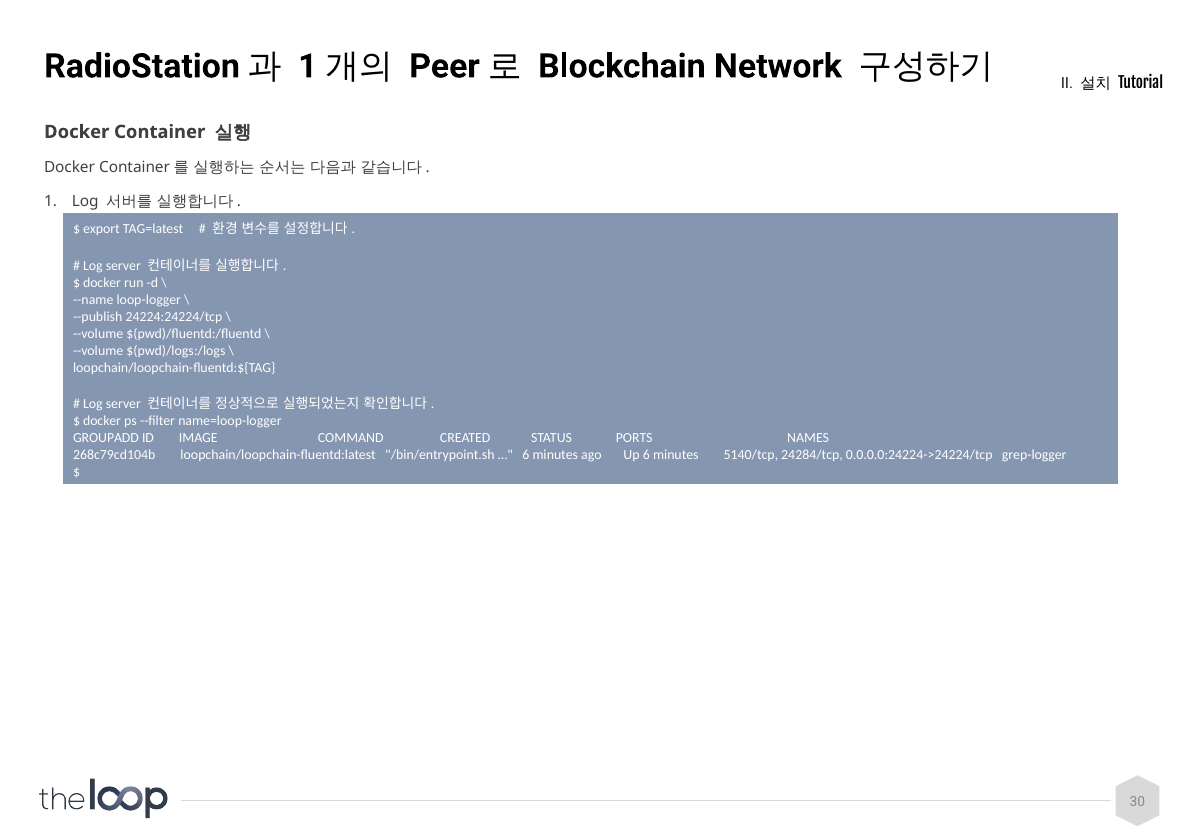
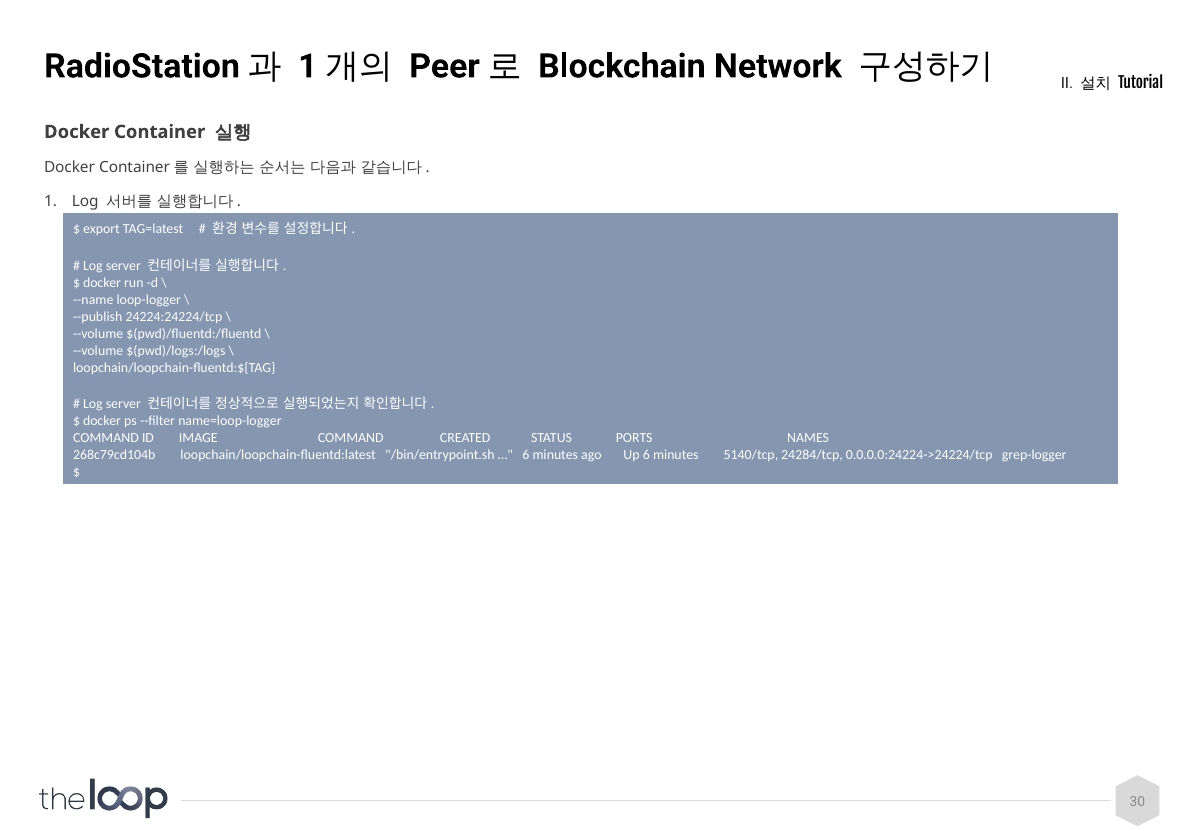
GROUPADD at (106, 438): GROUPADD -> COMMAND
